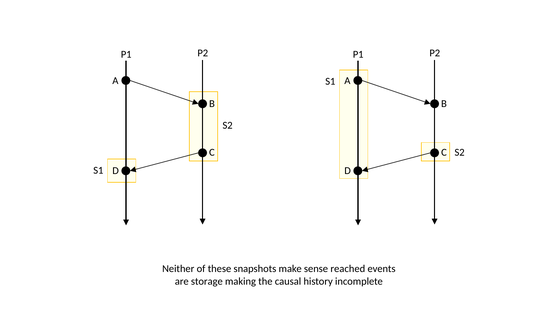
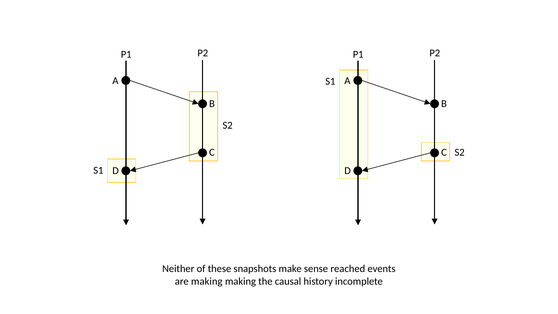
are storage: storage -> making
